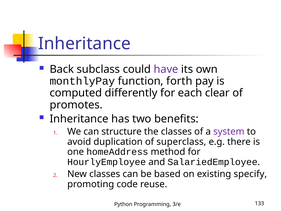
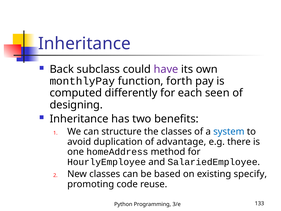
clear: clear -> seen
promotes: promotes -> designing
system colour: purple -> blue
superclass: superclass -> advantage
